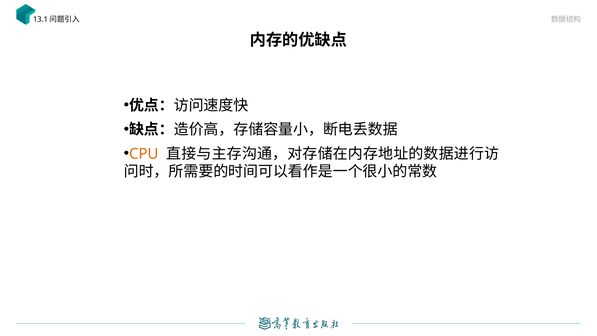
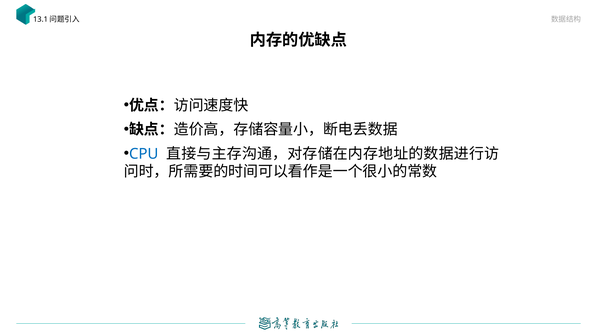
CPU colour: orange -> blue
